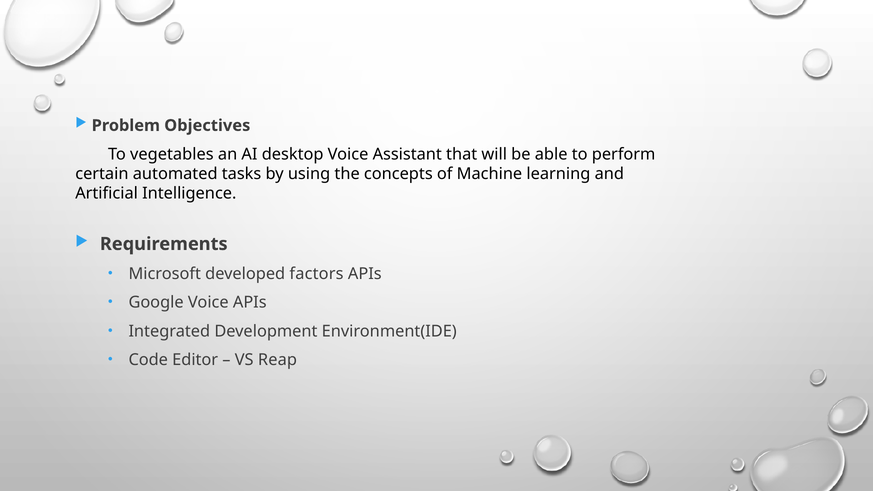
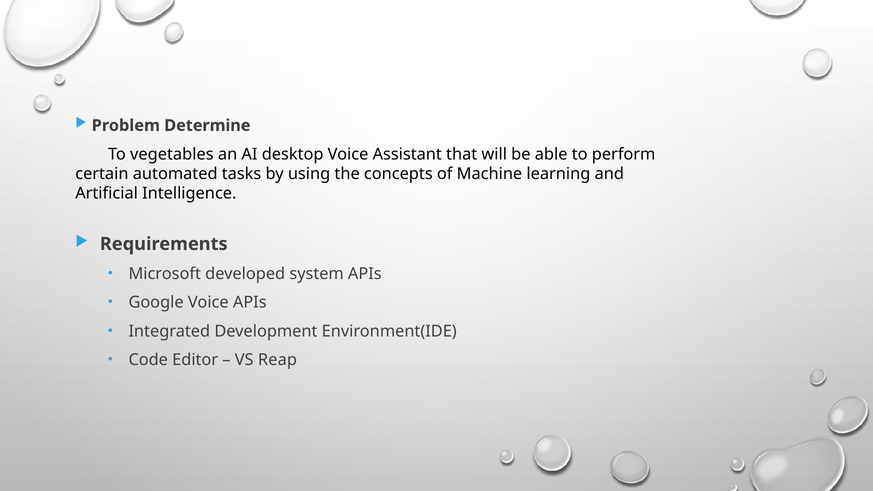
Objectives: Objectives -> Determine
factors: factors -> system
